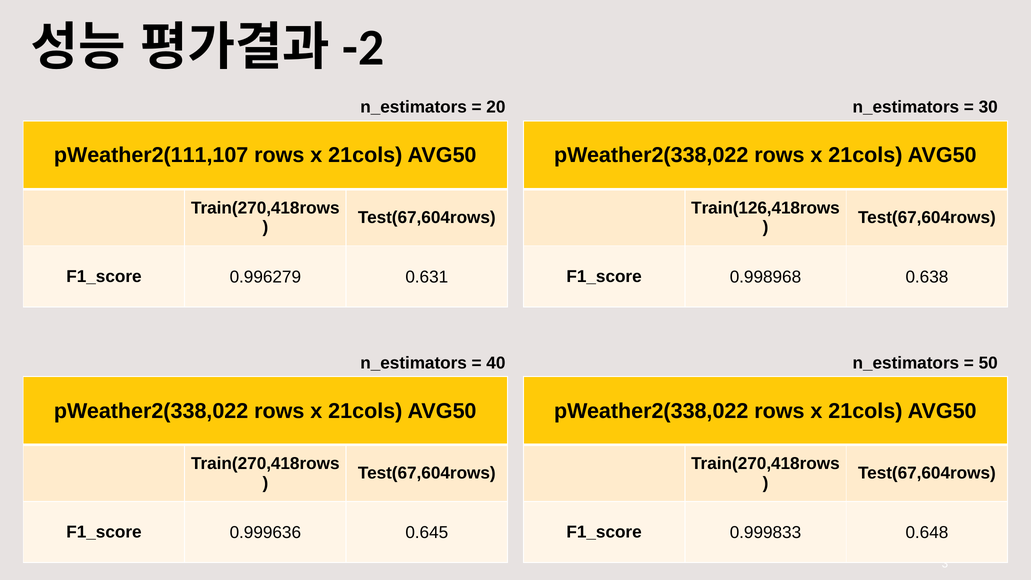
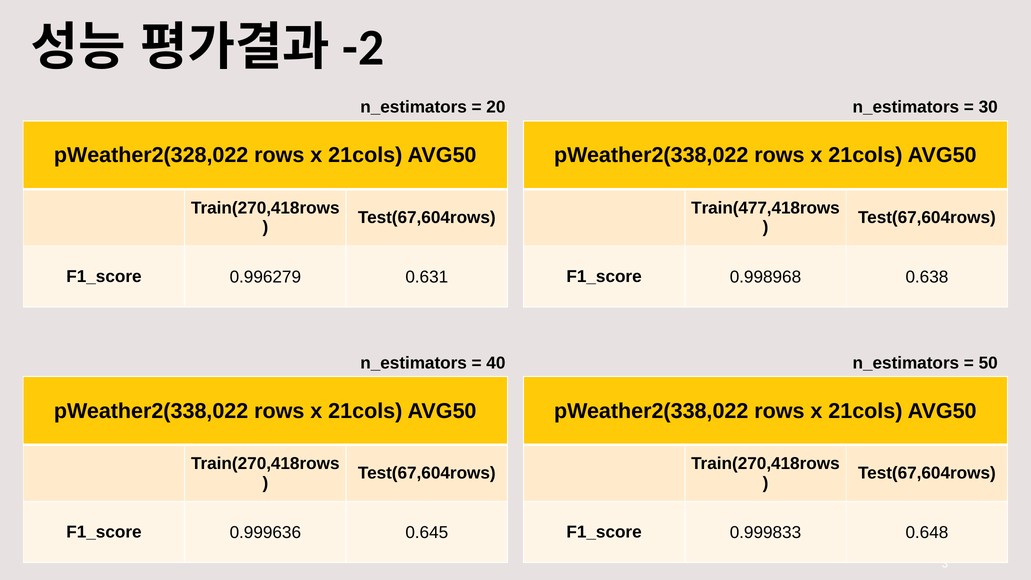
pWeather2(111,107: pWeather2(111,107 -> pWeather2(328,022
Train(126,418rows: Train(126,418rows -> Train(477,418rows
